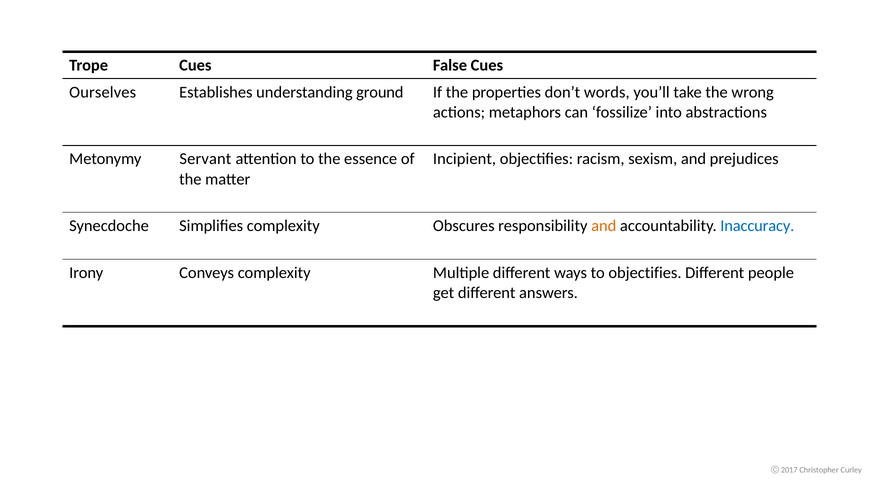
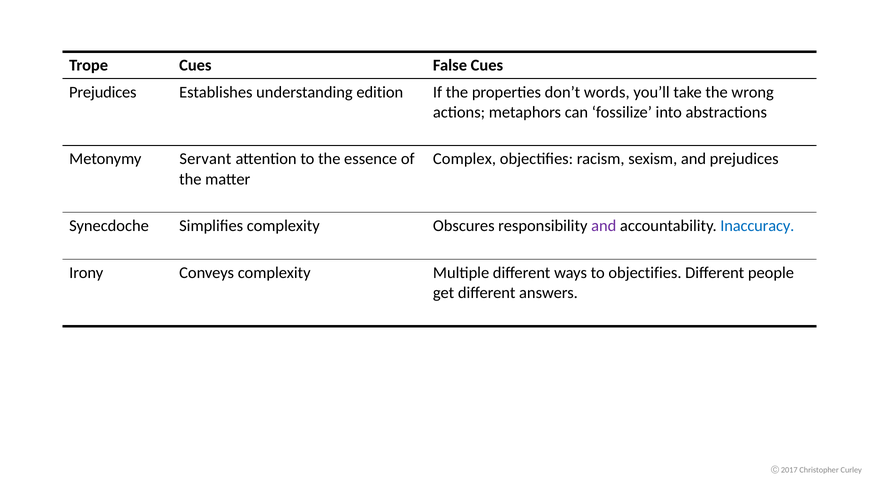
Ourselves at (103, 92): Ourselves -> Prejudices
ground: ground -> edition
Incipient: Incipient -> Complex
and at (604, 226) colour: orange -> purple
